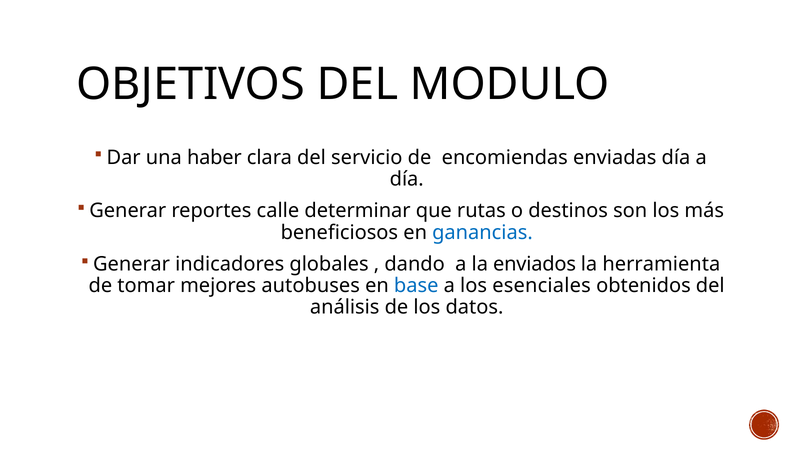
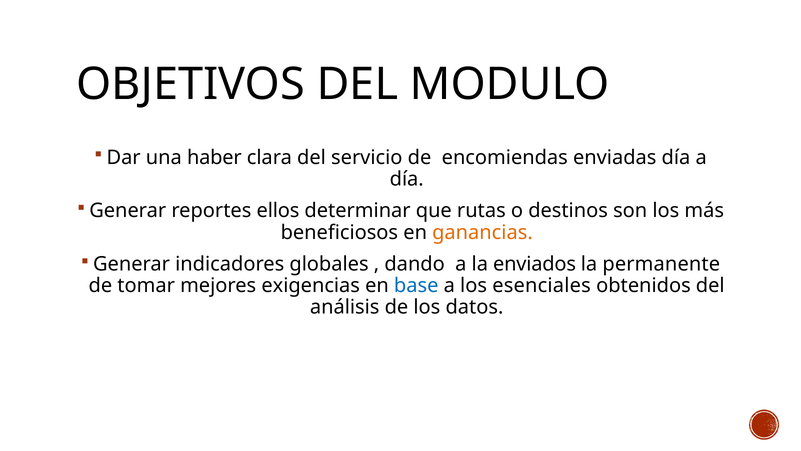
calle: calle -> ellos
ganancias colour: blue -> orange
herramienta: herramienta -> permanente
autobuses: autobuses -> exigencias
